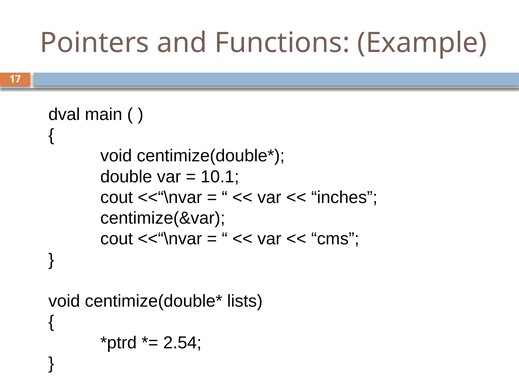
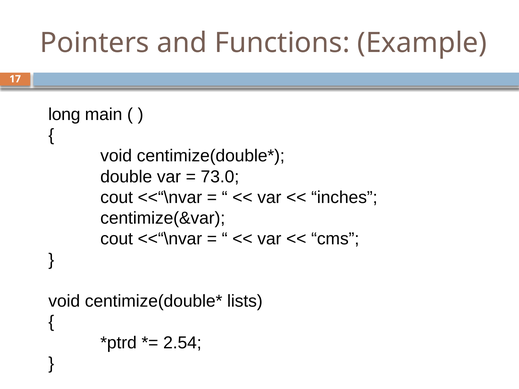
dval: dval -> long
10.1: 10.1 -> 73.0
